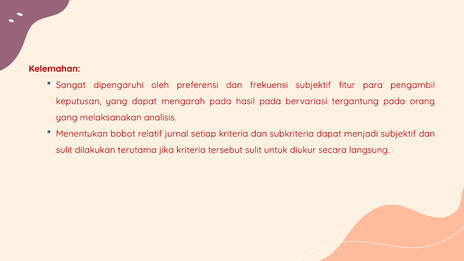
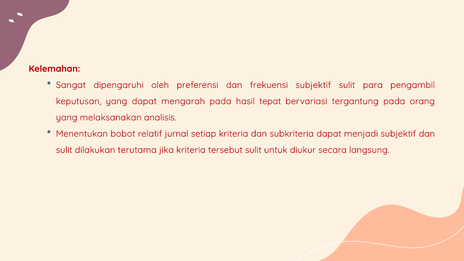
subjektif fitur: fitur -> sulit
hasil pada: pada -> tepat
